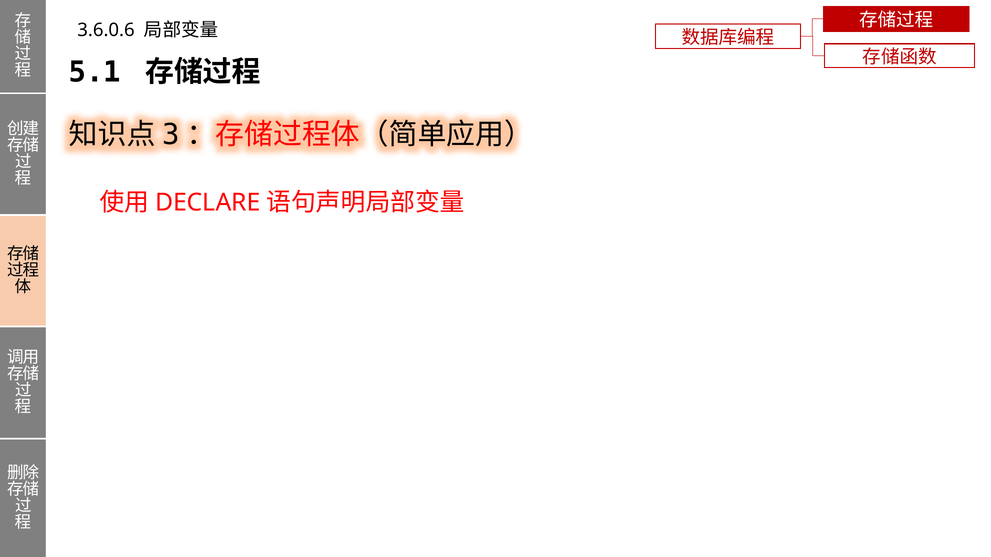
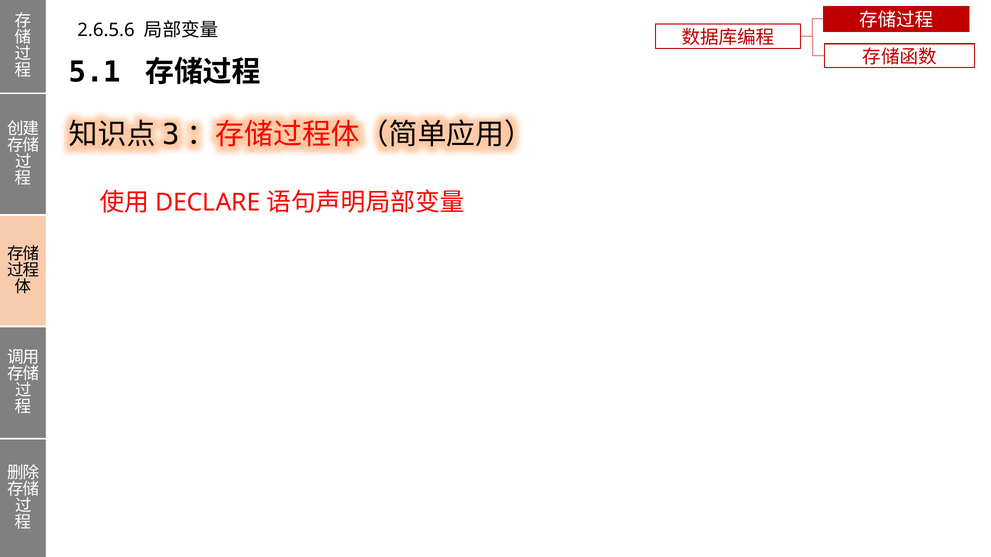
3.6.0.6: 3.6.0.6 -> 2.6.5.6
